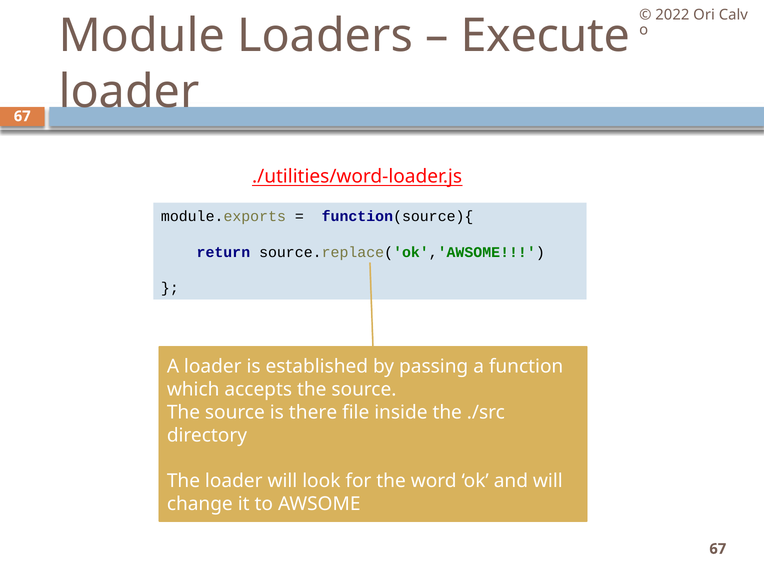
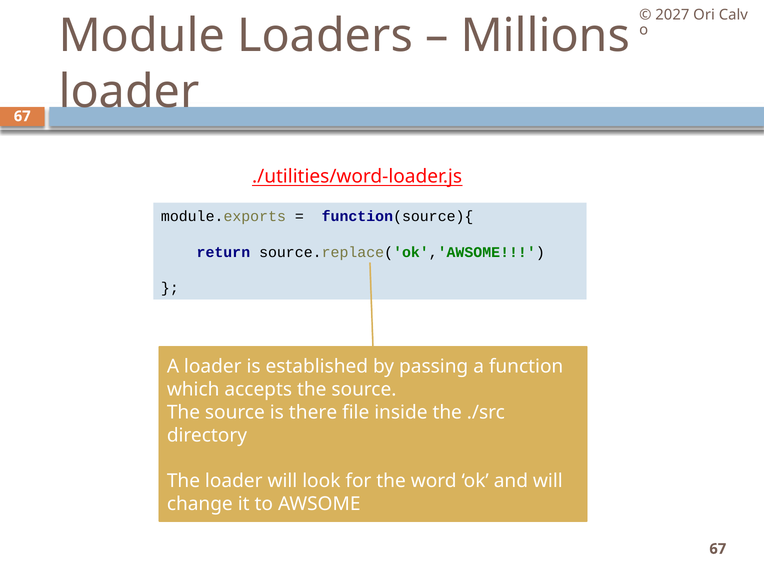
2022: 2022 -> 2027
Execute: Execute -> Millions
